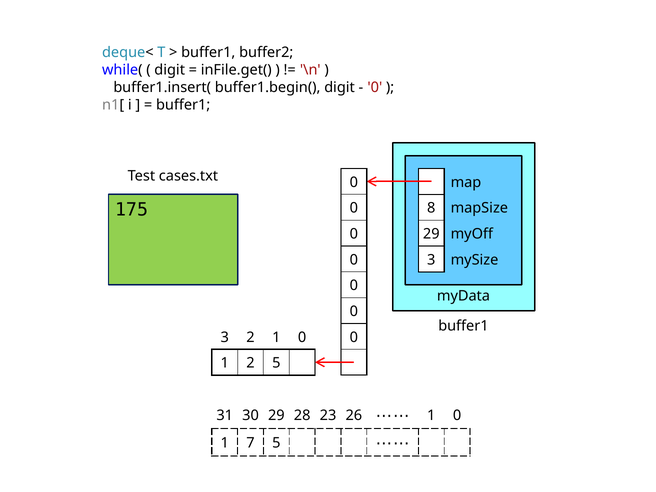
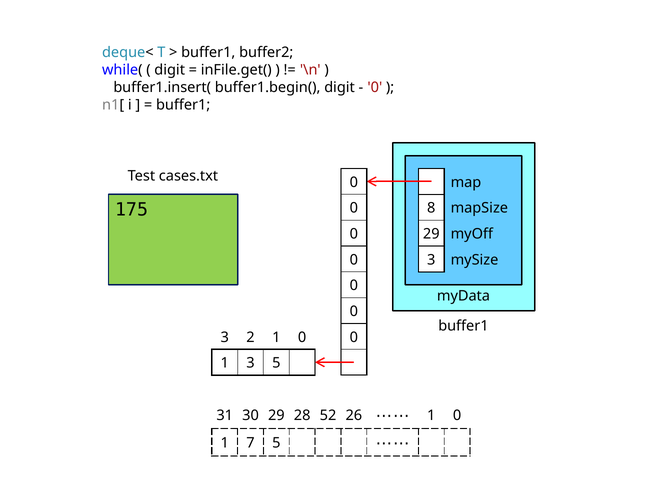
1 2: 2 -> 3
23: 23 -> 52
